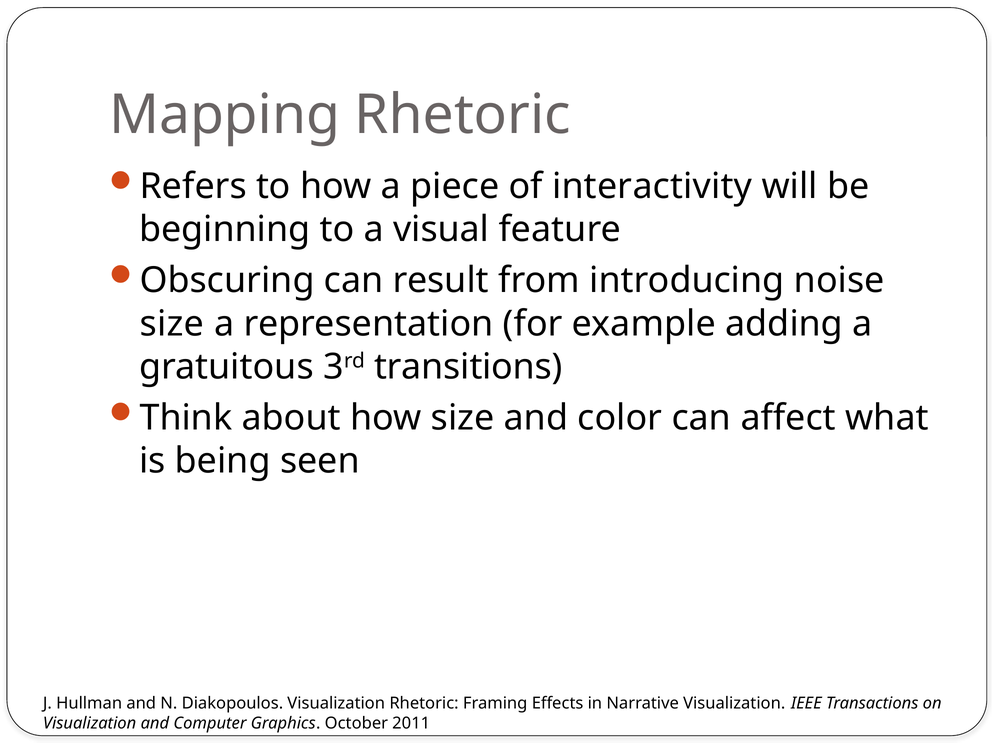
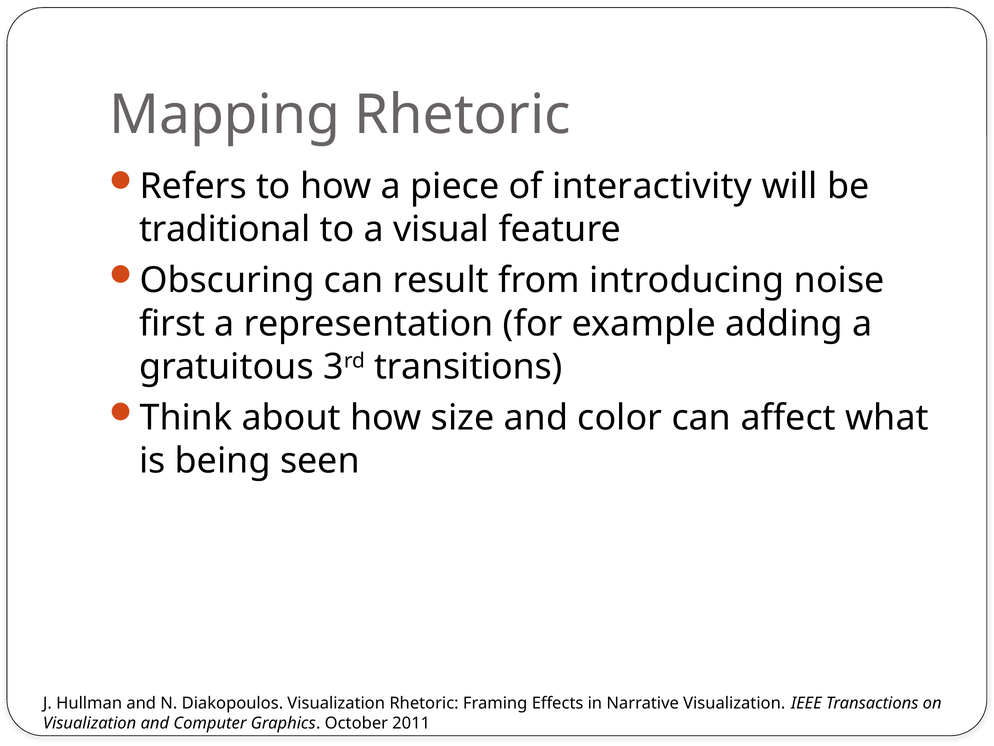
beginning: beginning -> traditional
size at (172, 323): size -> first
